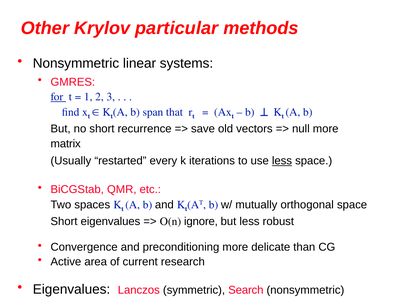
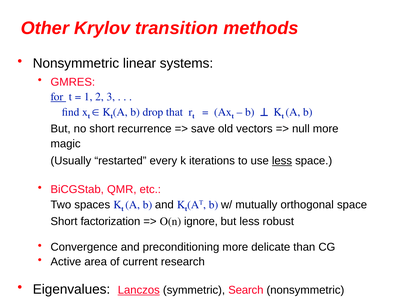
particular: particular -> transition
span: span -> drop
matrix: matrix -> magic
Short eigenvalues: eigenvalues -> factorization
Lanczos underline: none -> present
